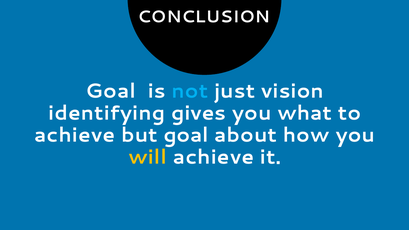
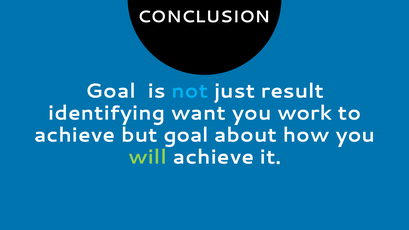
vision: vision -> result
gives: gives -> want
what: what -> work
will colour: yellow -> light green
